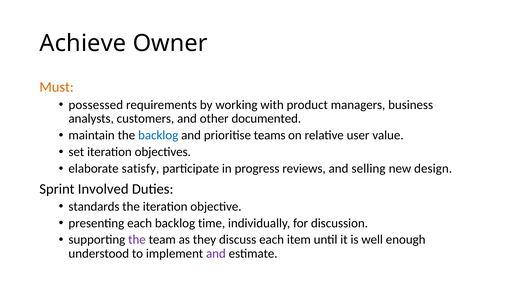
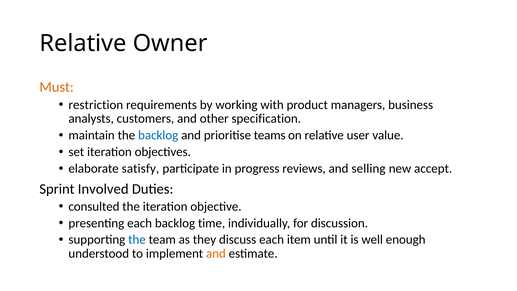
Achieve at (83, 43): Achieve -> Relative
possessed: possessed -> restriction
documented: documented -> specification
design: design -> accept
standards: standards -> consulted
the at (137, 240) colour: purple -> blue
and at (216, 254) colour: purple -> orange
